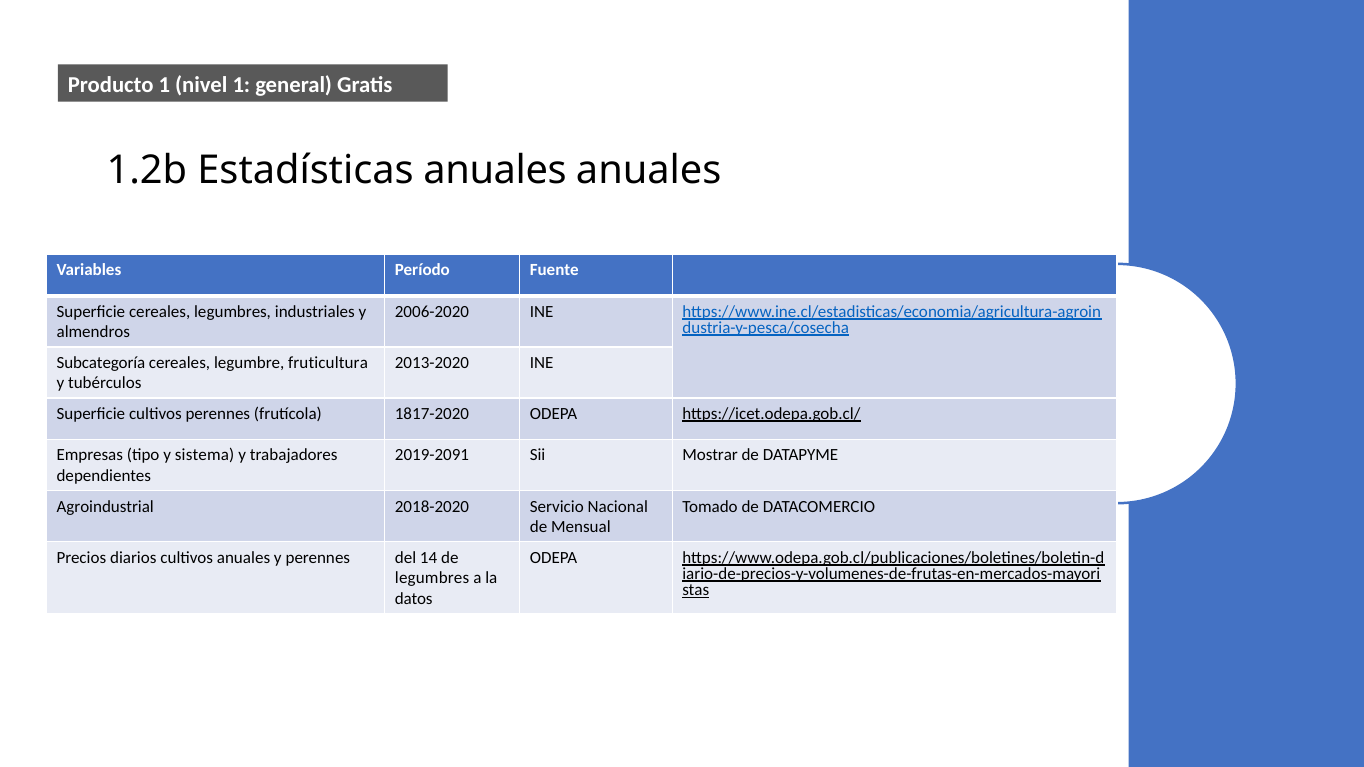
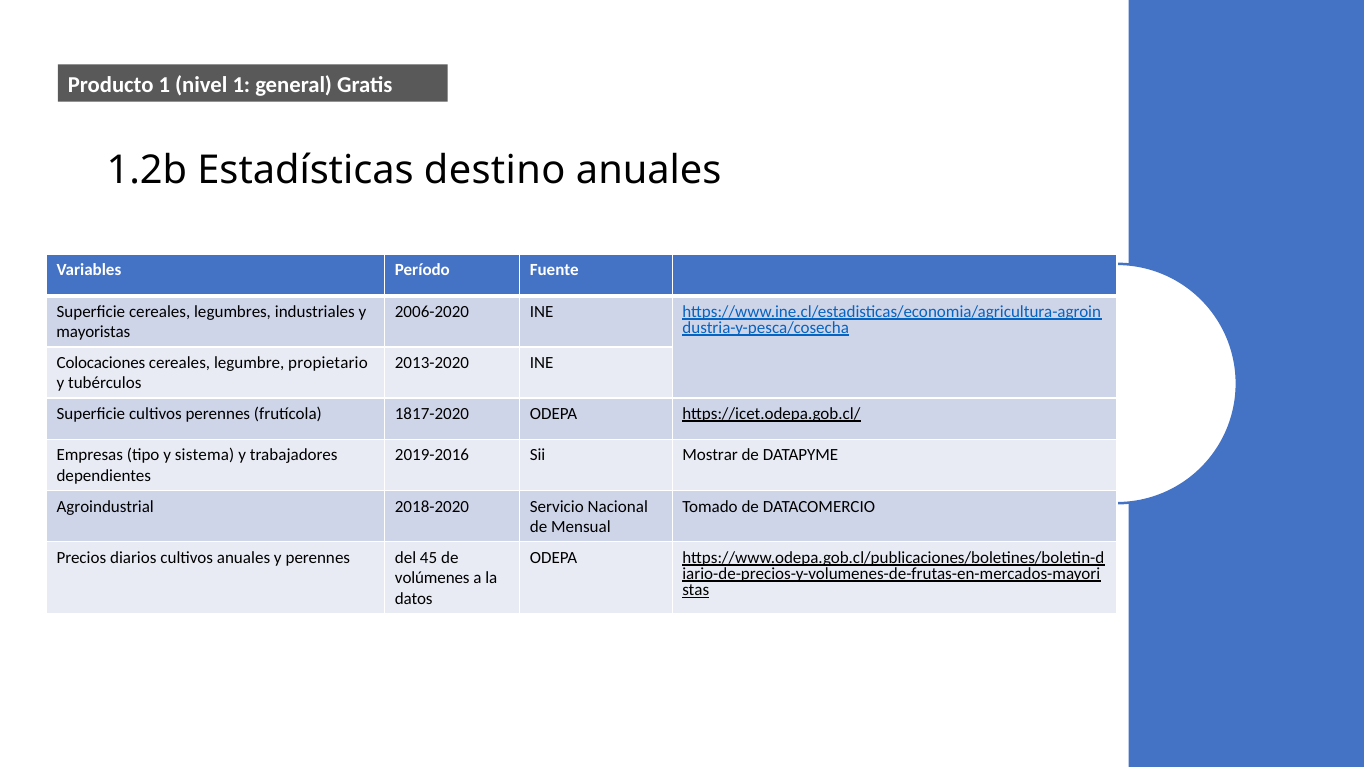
Estadísticas anuales: anuales -> destino
almendros: almendros -> mayoristas
Subcategoría: Subcategoría -> Colocaciones
fruticultura: fruticultura -> propietario
2019-2091: 2019-2091 -> 2019-2016
14: 14 -> 45
legumbres at (432, 579): legumbres -> volúmenes
